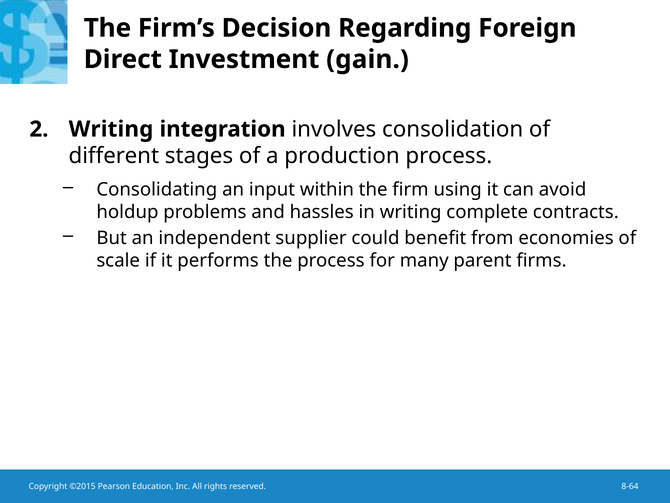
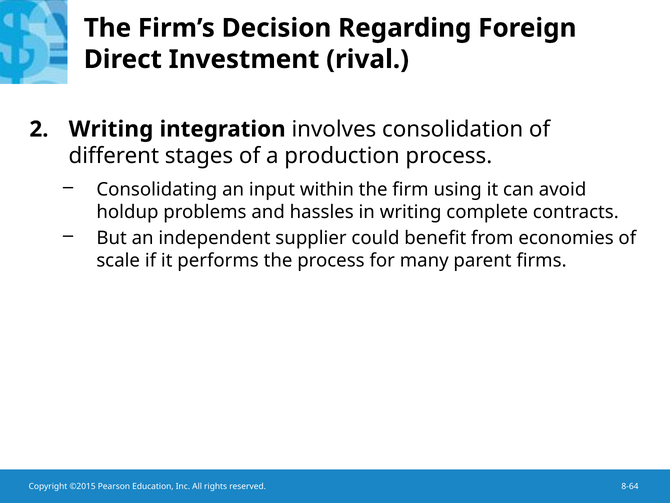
gain: gain -> rival
